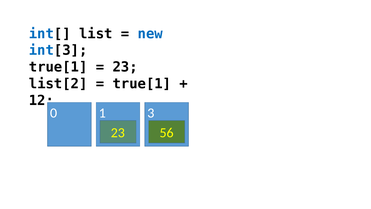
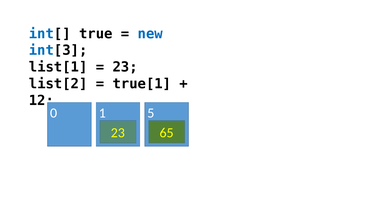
list: list -> true
true[1 at (58, 67): true[1 -> list[1
3: 3 -> 5
56: 56 -> 65
